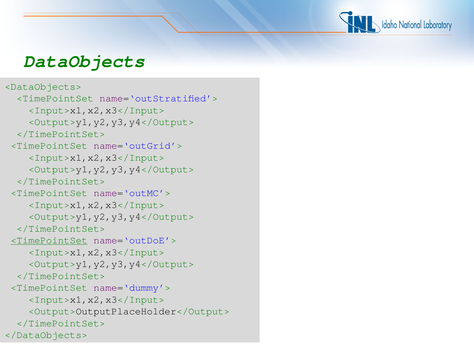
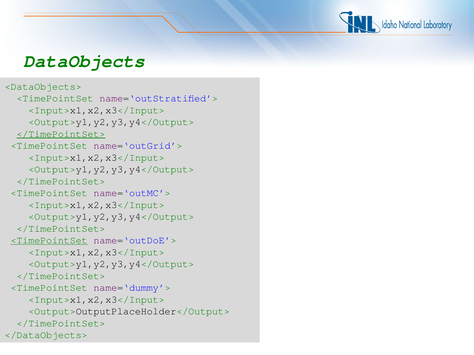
</TimePointSet> at (61, 134) underline: none -> present
